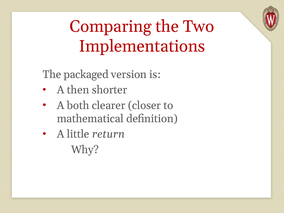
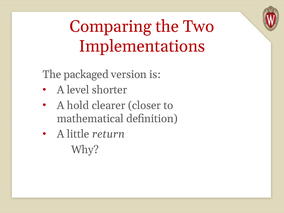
then: then -> level
both: both -> hold
